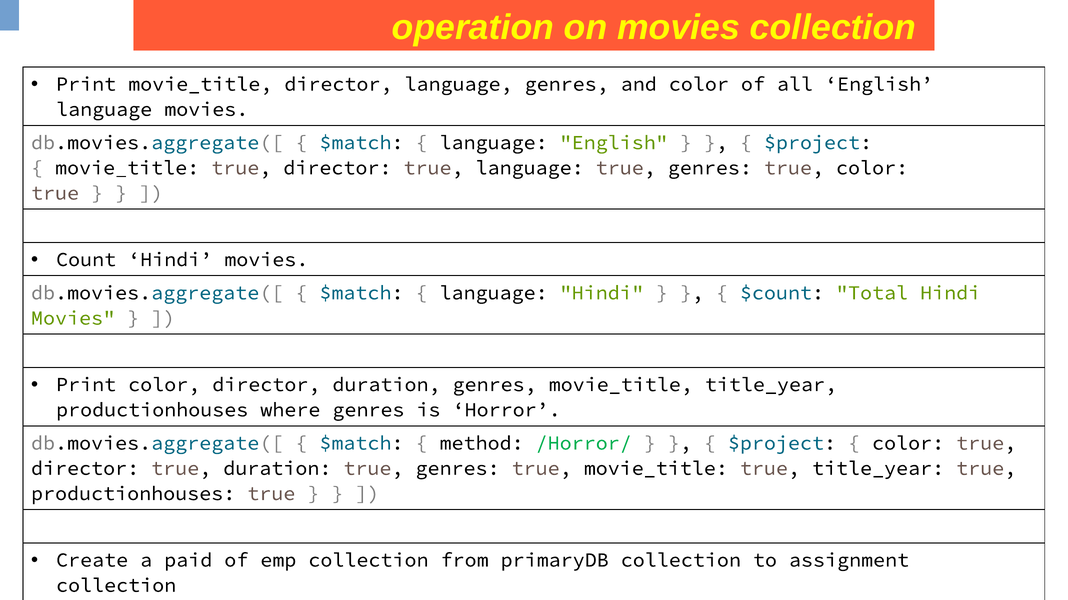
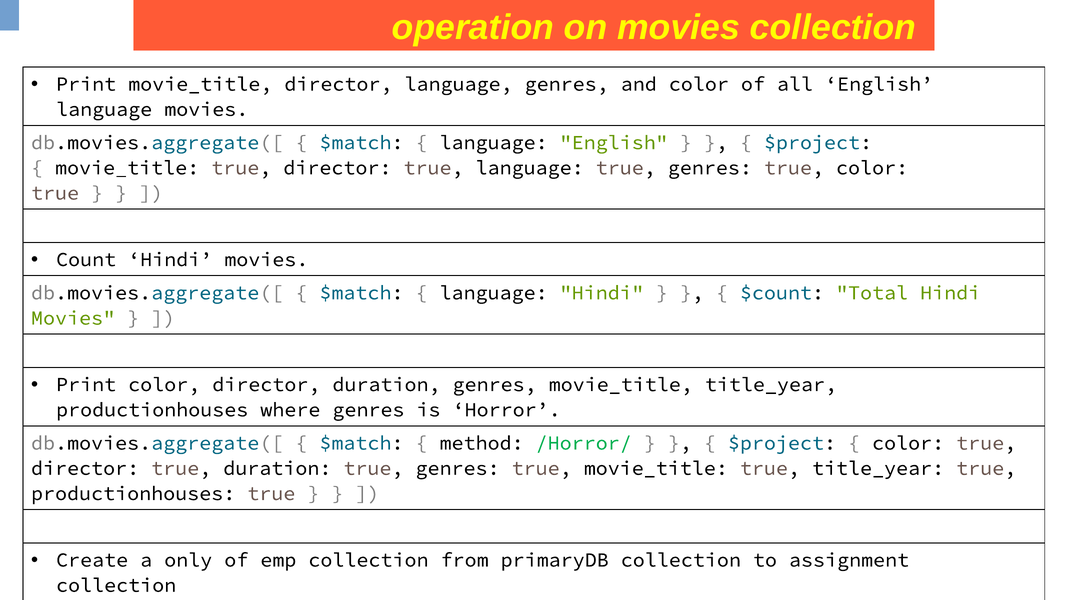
paid: paid -> only
